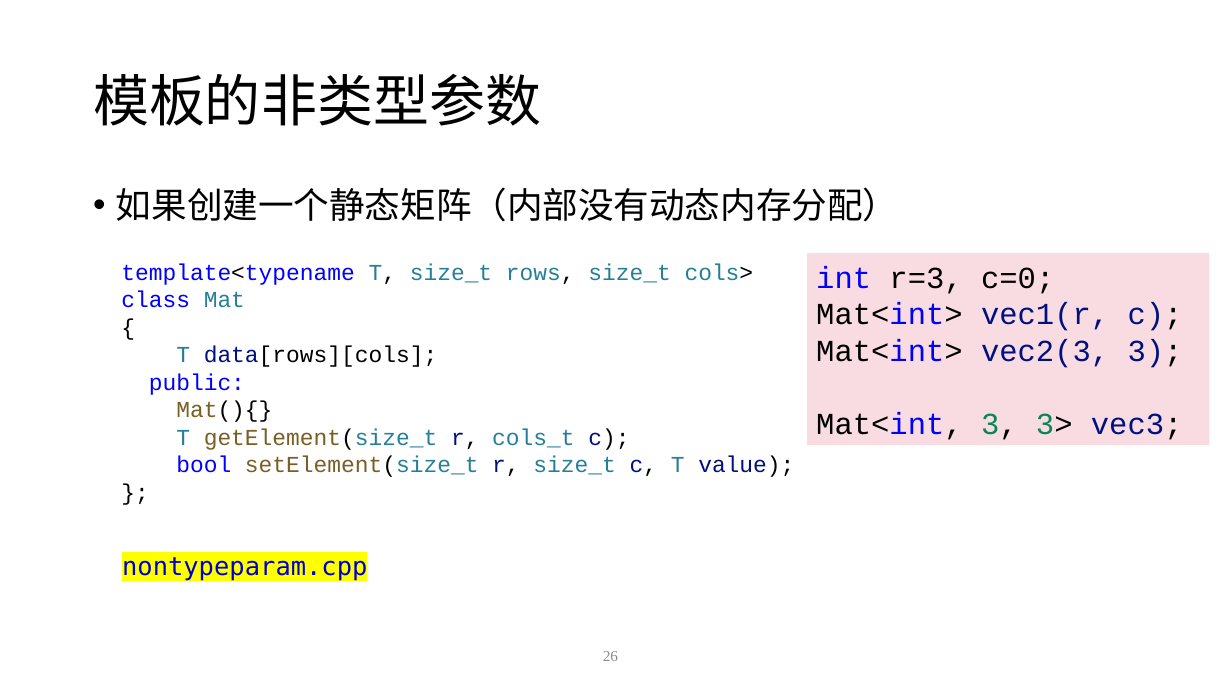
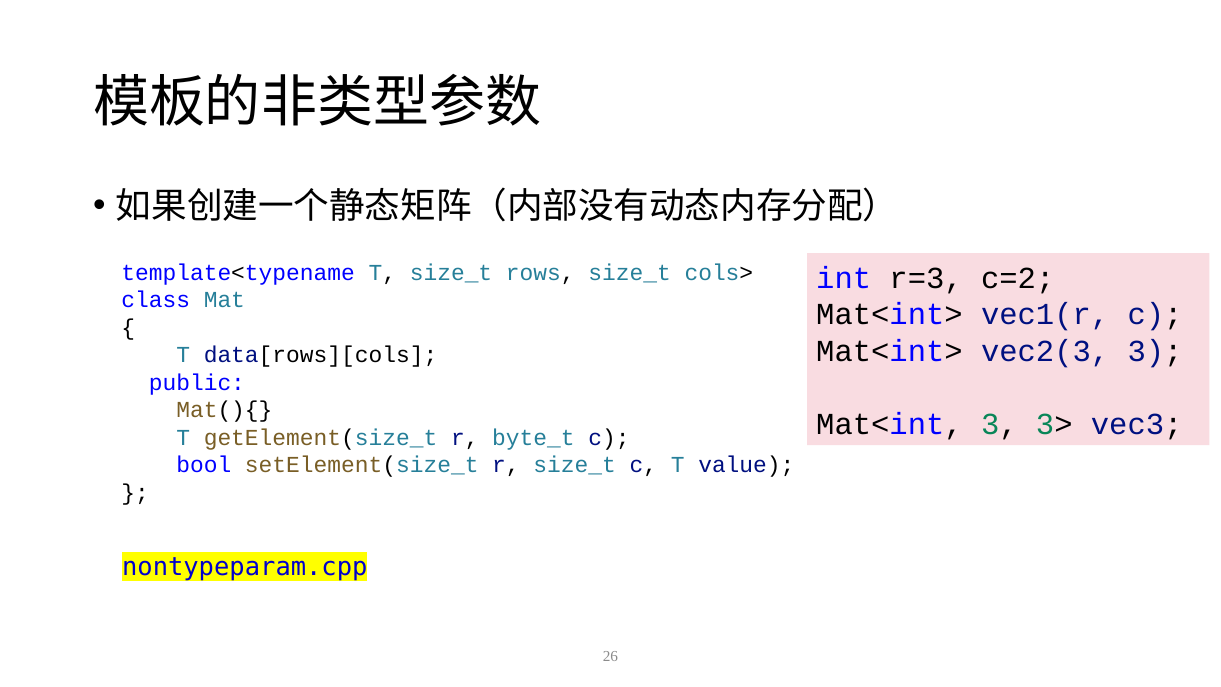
c=0: c=0 -> c=2
cols_t: cols_t -> byte_t
